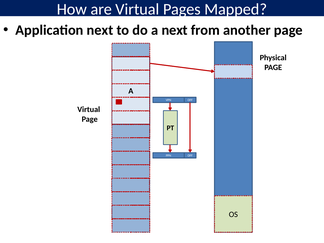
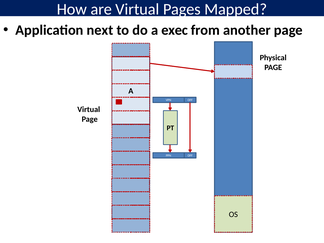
a next: next -> exec
